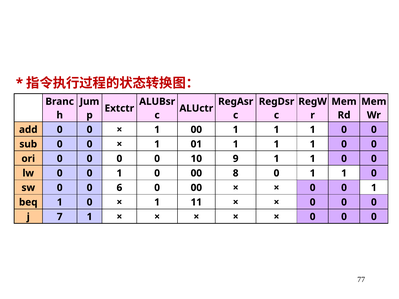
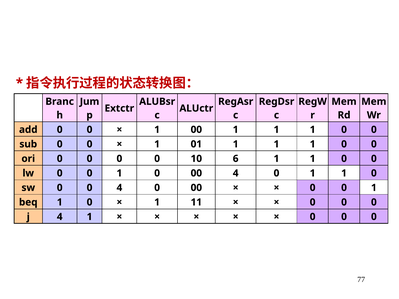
9: 9 -> 6
00 8: 8 -> 4
6 at (119, 188): 6 -> 4
j 7: 7 -> 4
